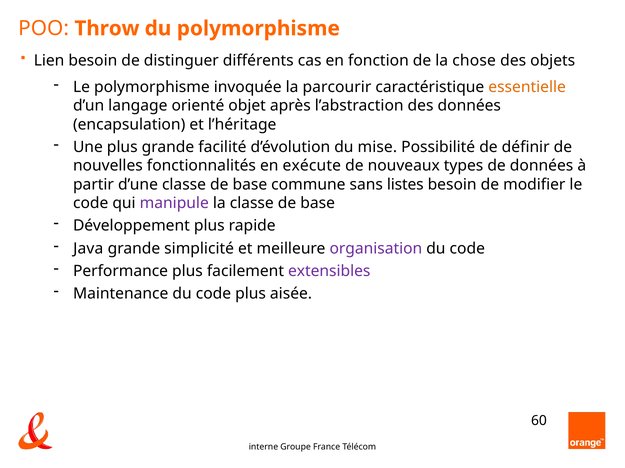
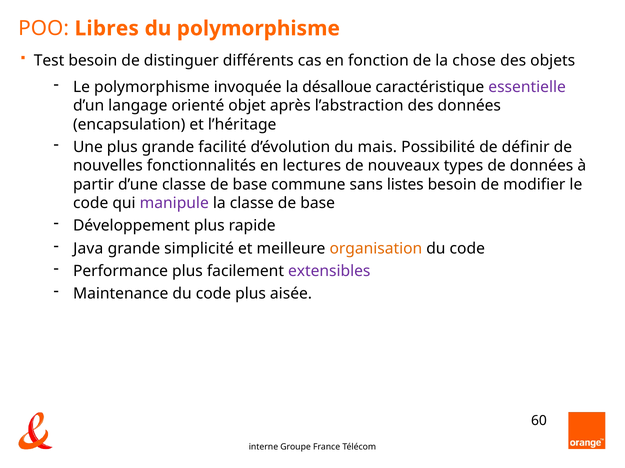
Throw: Throw -> Libres
Lien: Lien -> Test
parcourir: parcourir -> désalloue
essentielle colour: orange -> purple
mise: mise -> mais
exécute: exécute -> lectures
organisation colour: purple -> orange
